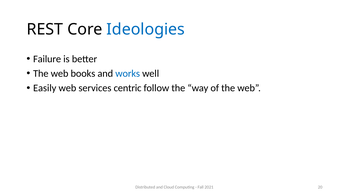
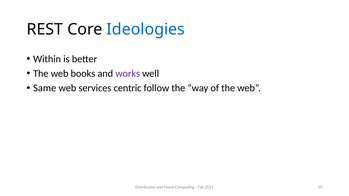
Failure: Failure -> Within
works colour: blue -> purple
Easily: Easily -> Same
